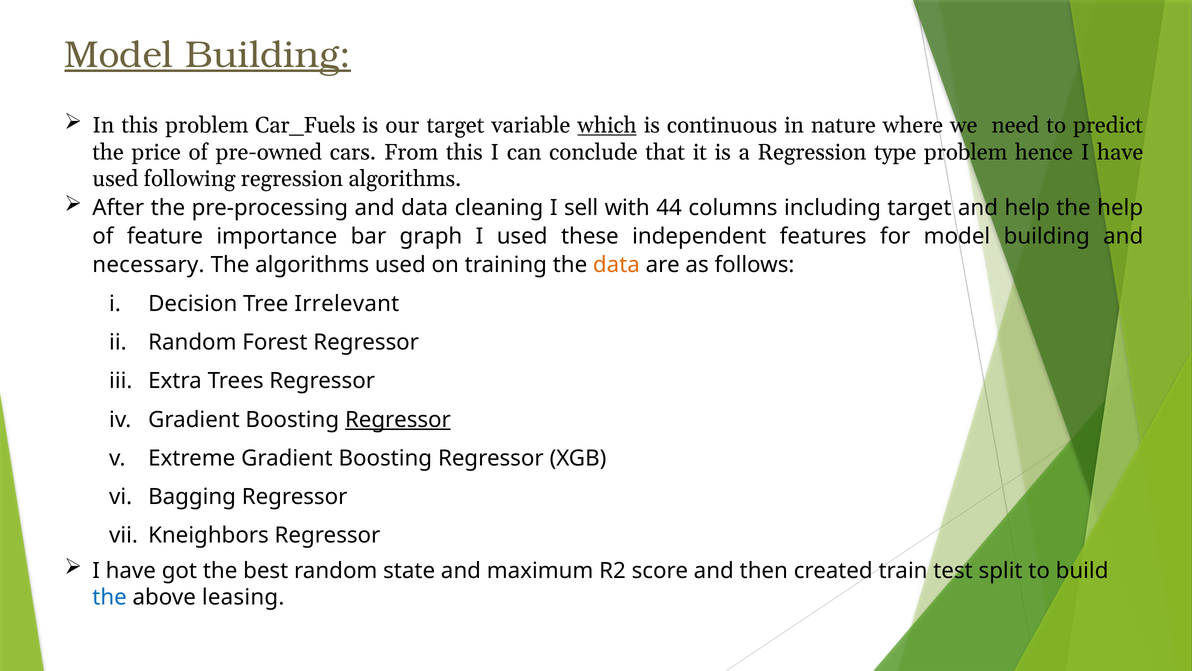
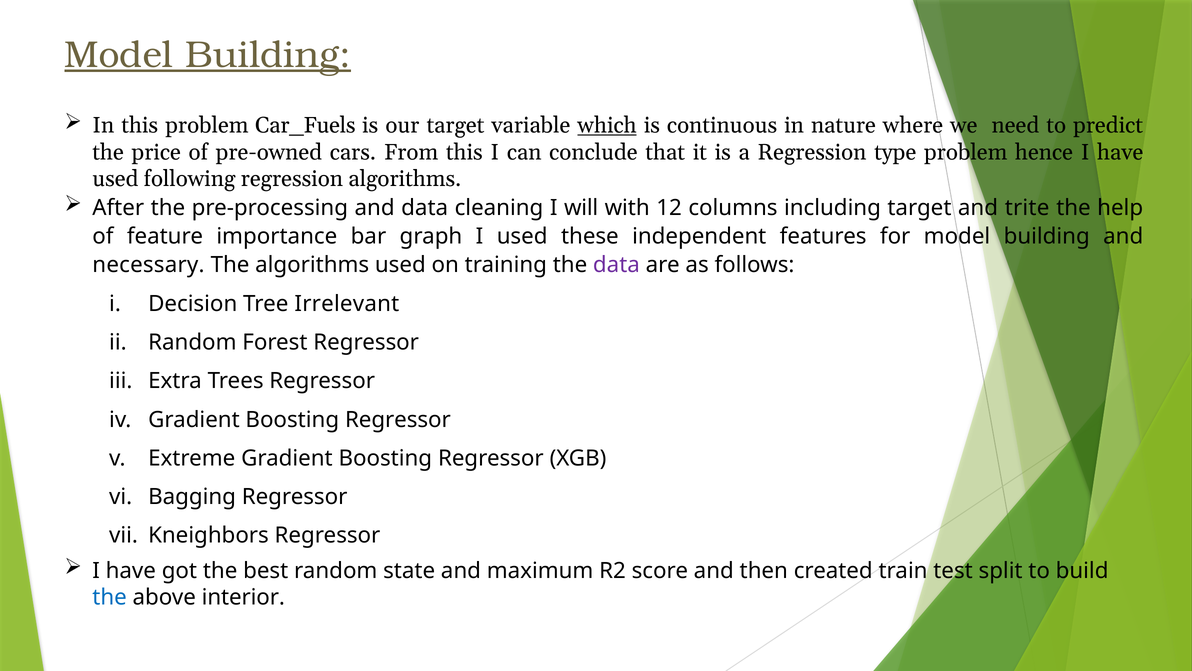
sell: sell -> will
44: 44 -> 12
and help: help -> trite
data at (616, 265) colour: orange -> purple
Regressor at (398, 419) underline: present -> none
leasing: leasing -> interior
